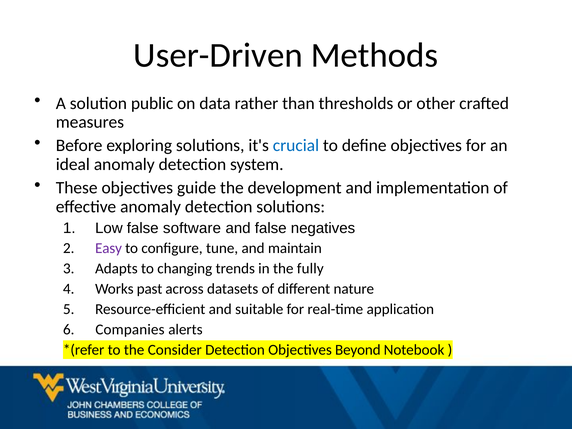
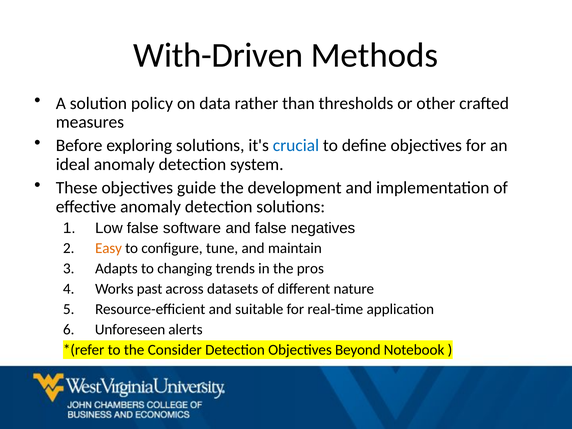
User-Driven: User-Driven -> With-Driven
public: public -> policy
Easy colour: purple -> orange
fully: fully -> pros
Companies: Companies -> Unforeseen
